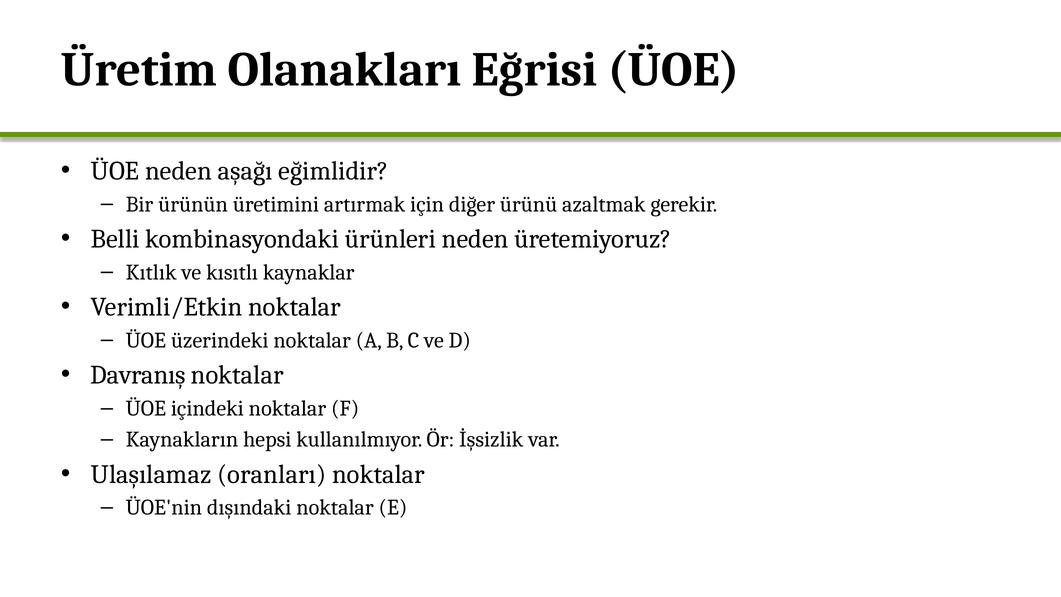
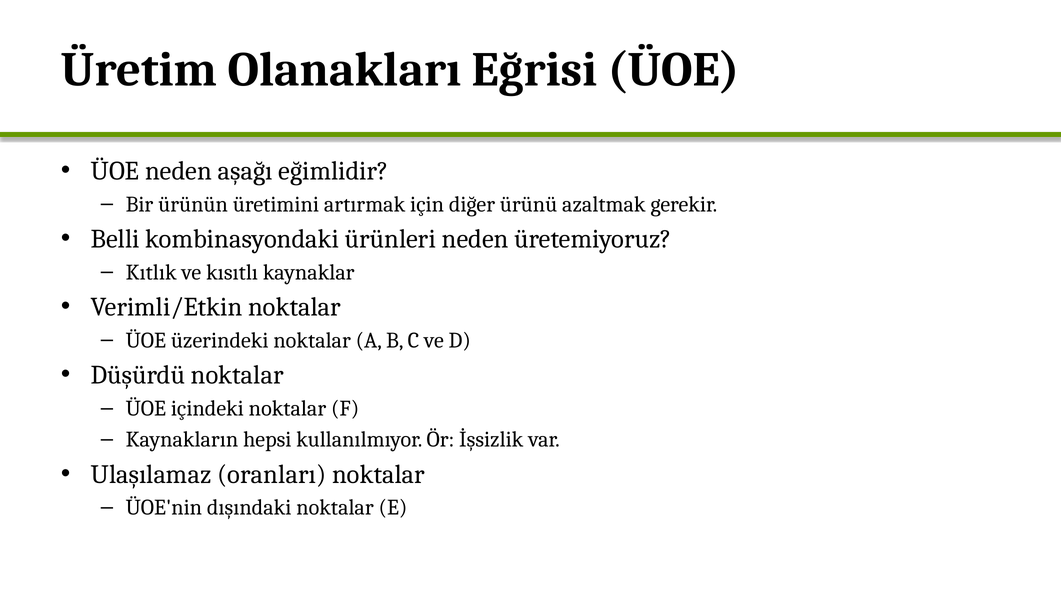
Davranış: Davranış -> Düşürdü
